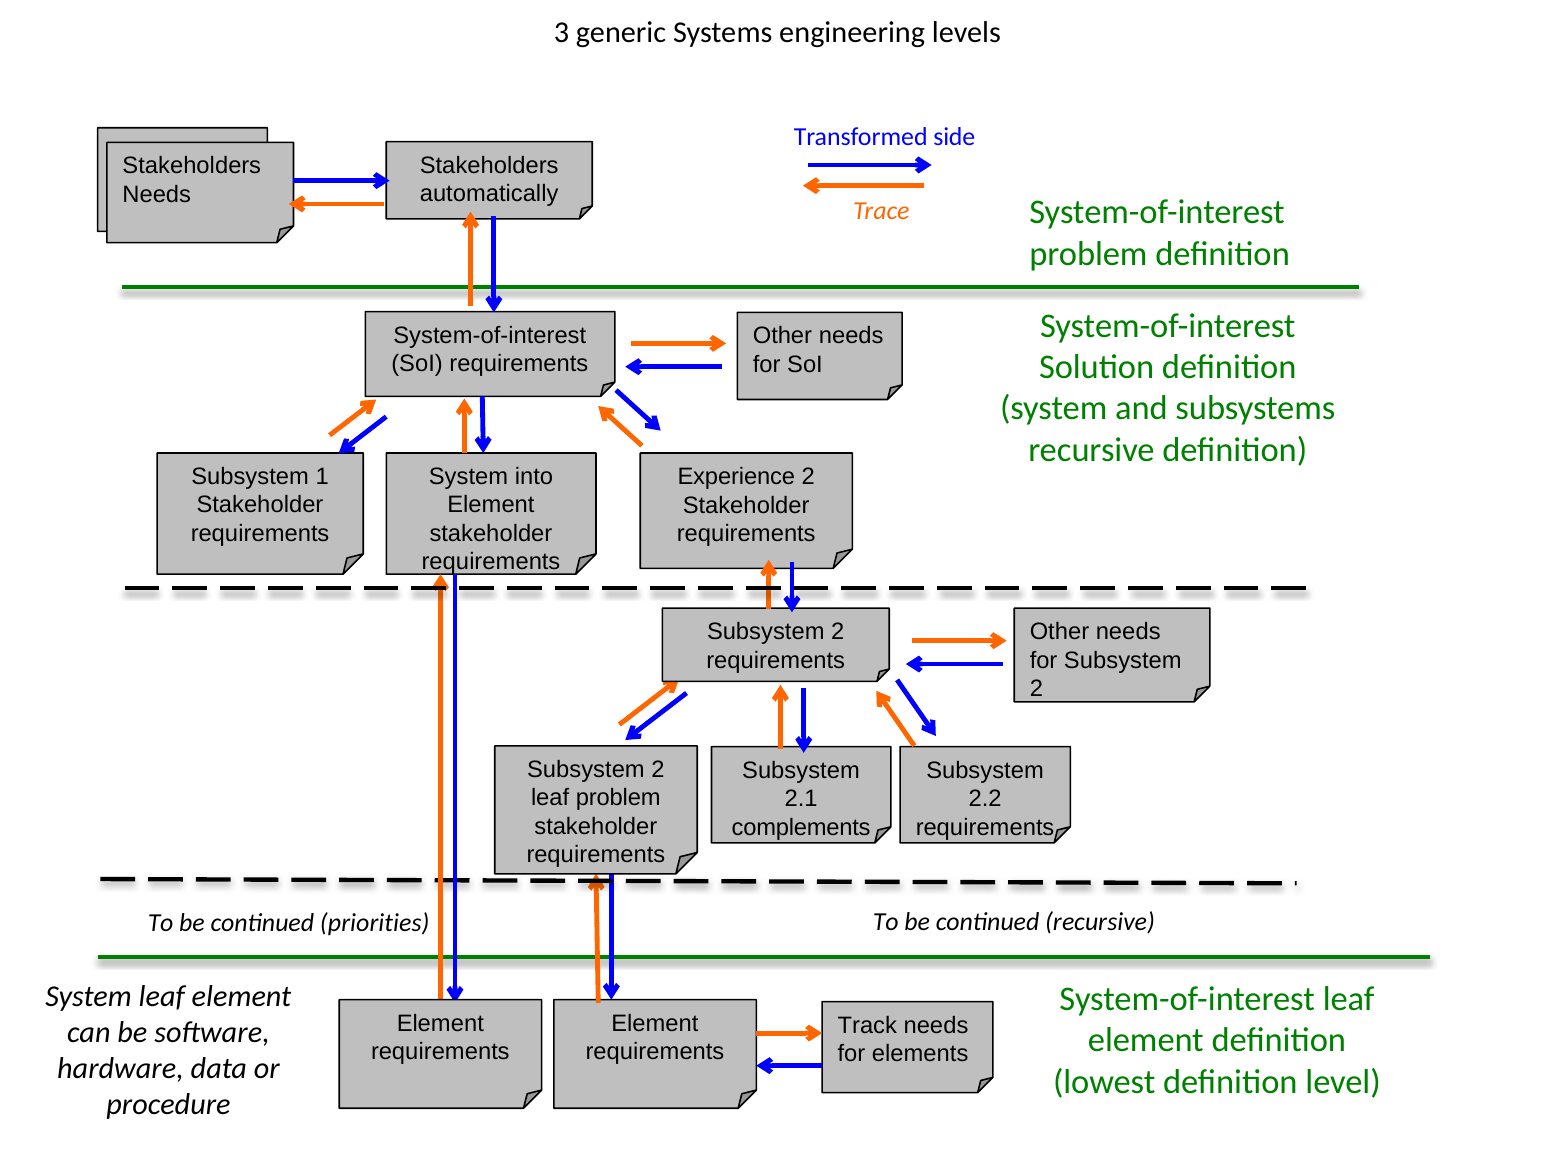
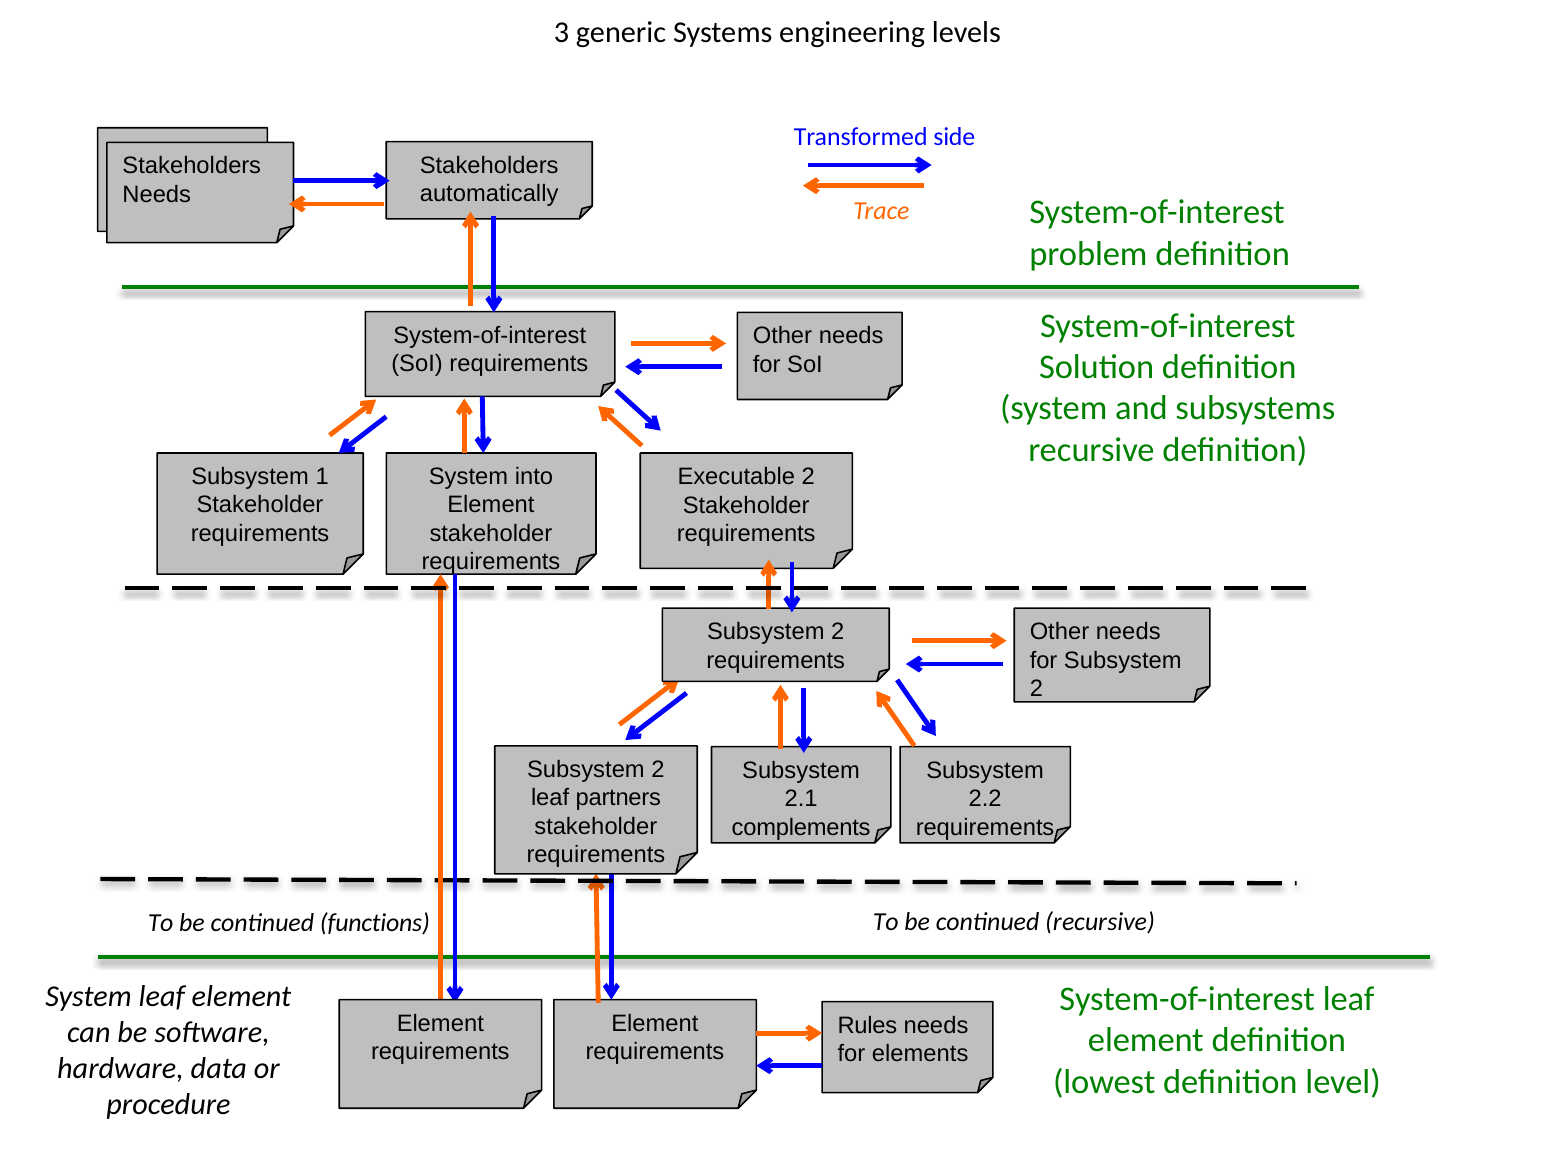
Experience: Experience -> Executable
leaf problem: problem -> partners
priorities: priorities -> functions
Track: Track -> Rules
